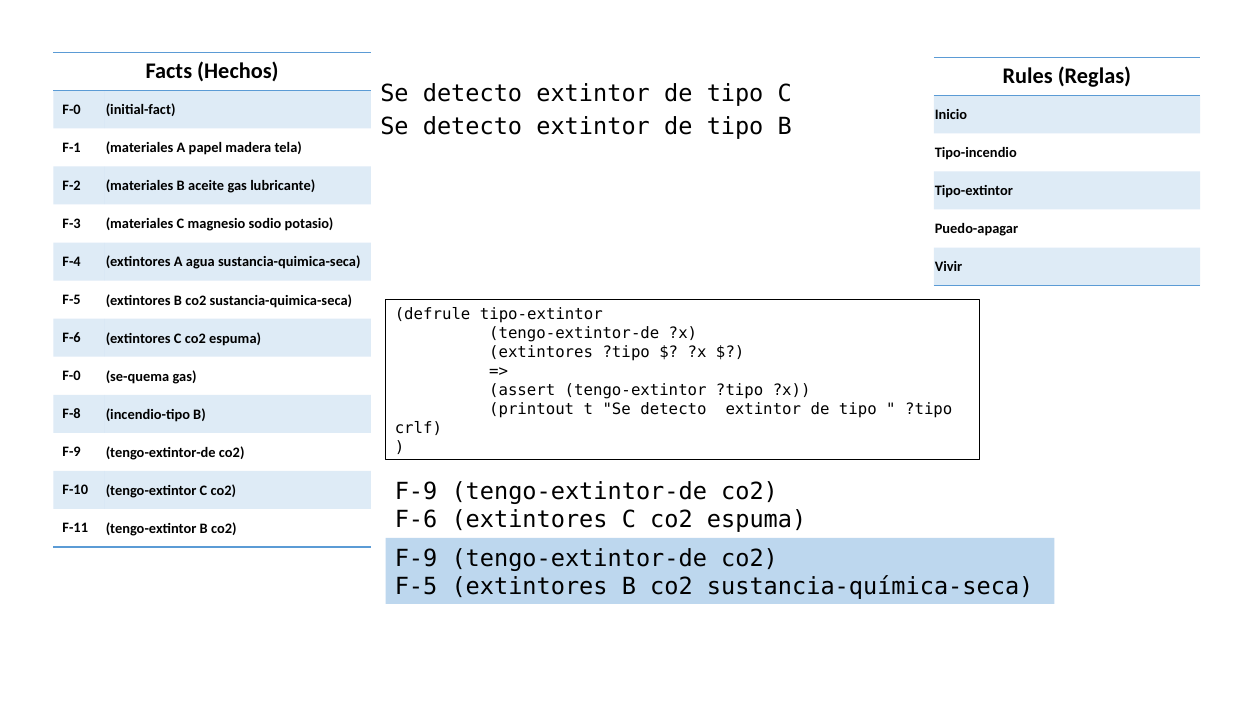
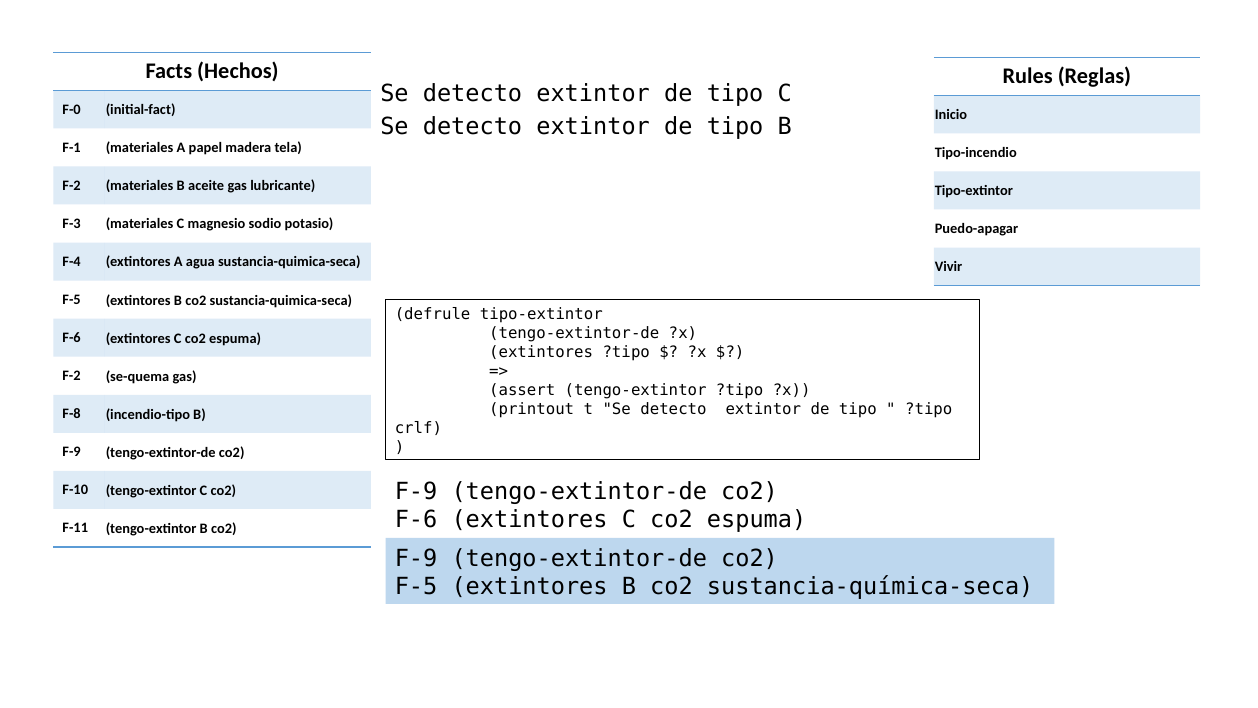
F-0 at (72, 376): F-0 -> F-2
